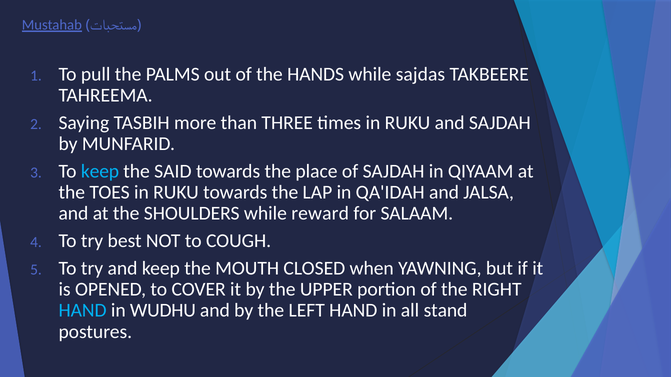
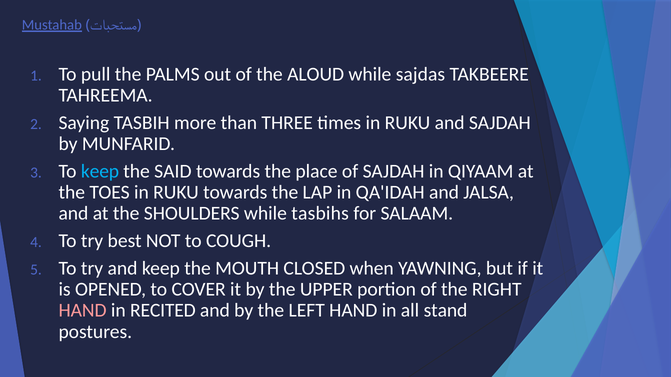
HANDS: HANDS -> ALOUD
reward: reward -> tasbihs
HAND at (83, 311) colour: light blue -> pink
WUDHU: WUDHU -> RECITED
